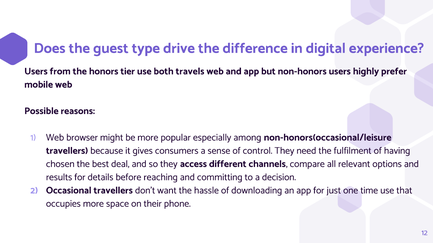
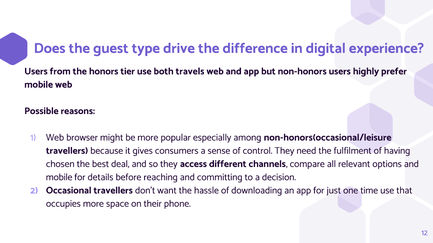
results at (59, 177): results -> mobile
